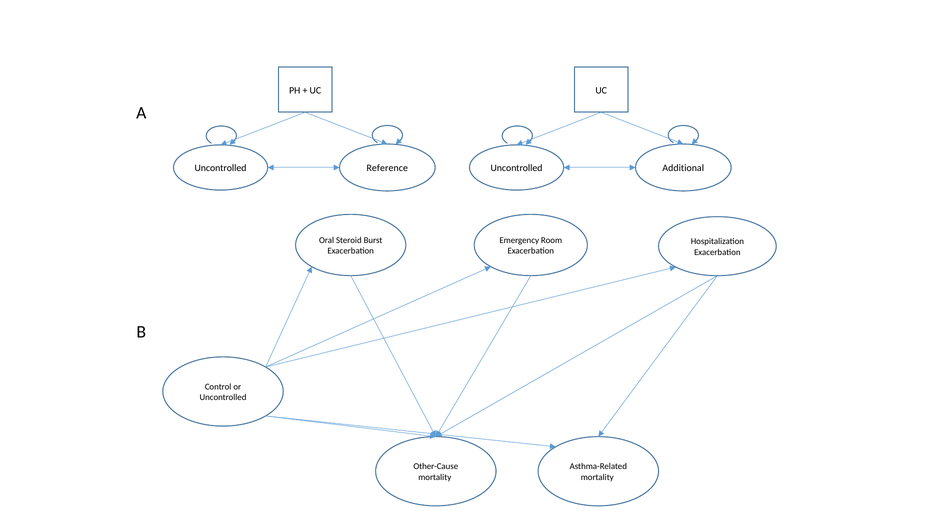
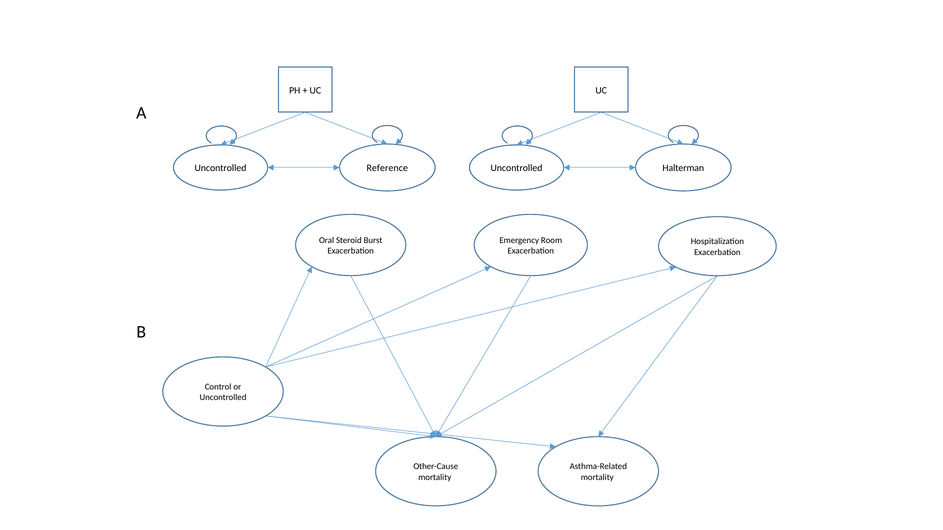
Additional: Additional -> Halterman
